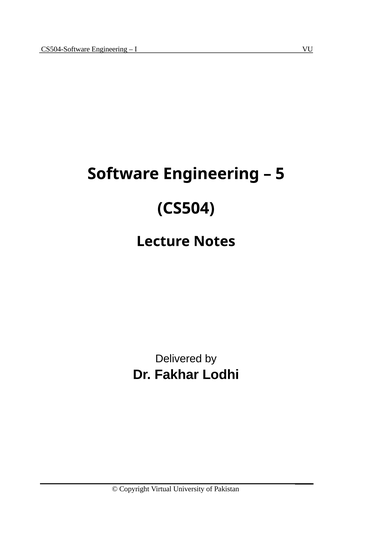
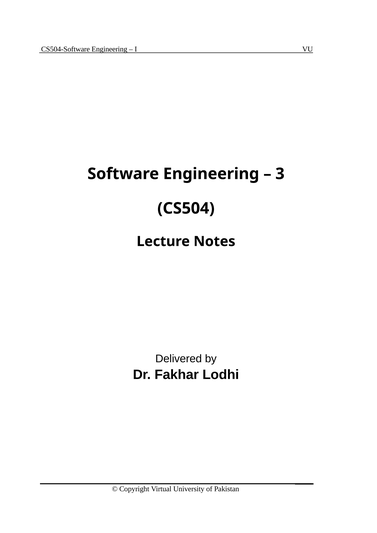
5: 5 -> 3
